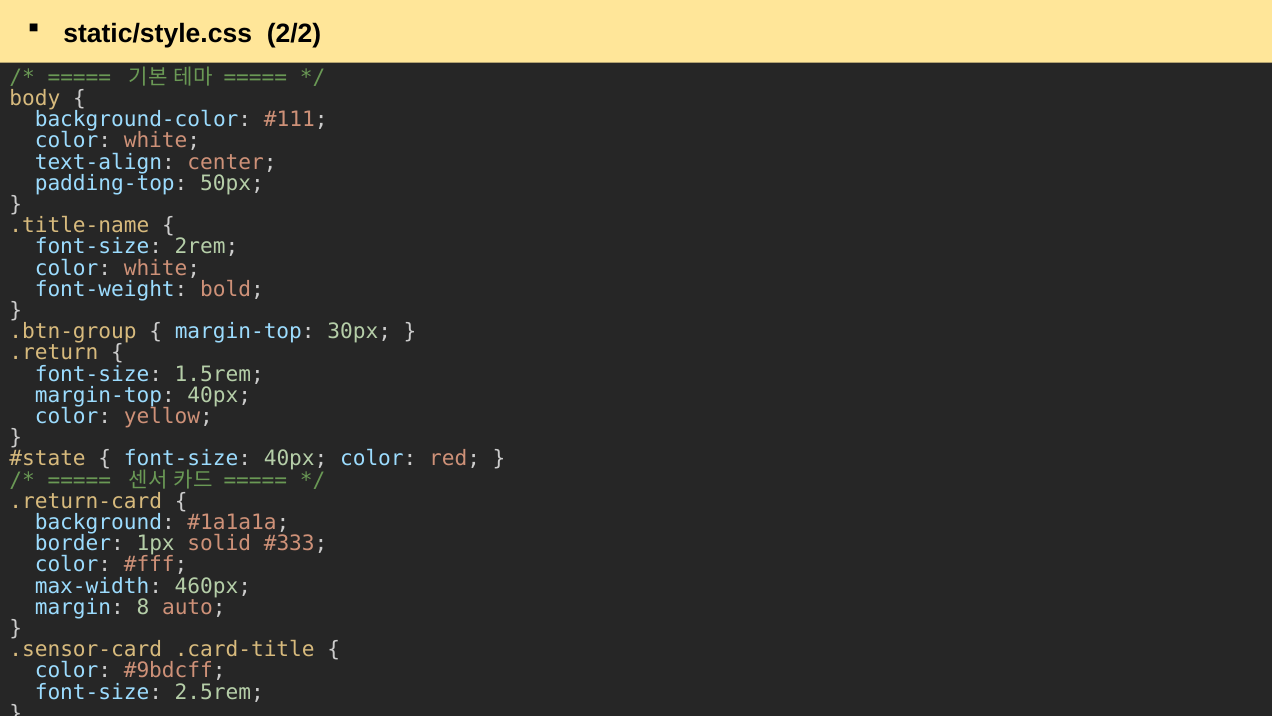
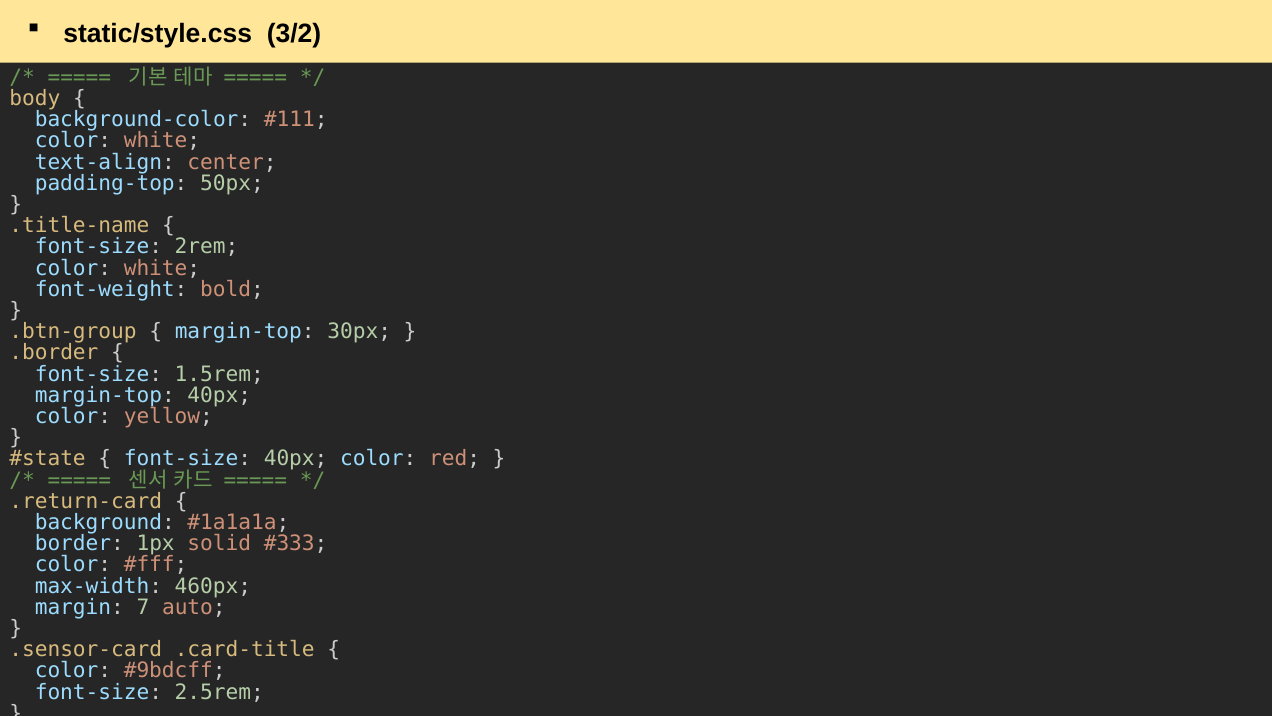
2/2: 2/2 -> 3/2
.return: .return -> .border
8: 8 -> 7
